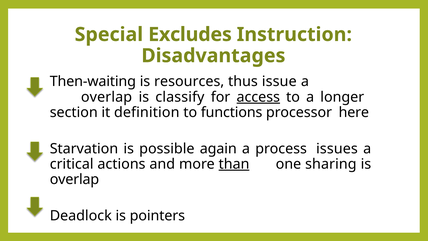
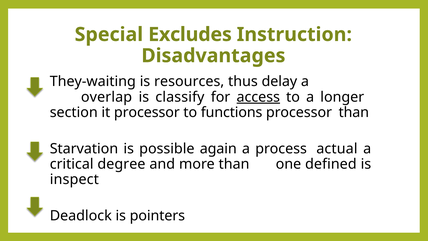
Then-waiting: Then-waiting -> They-waiting
issue: issue -> delay
it definition: definition -> processor
processor here: here -> than
issues: issues -> actual
actions: actions -> degree
than at (234, 164) underline: present -> none
sharing: sharing -> defined
overlap at (74, 179): overlap -> inspect
